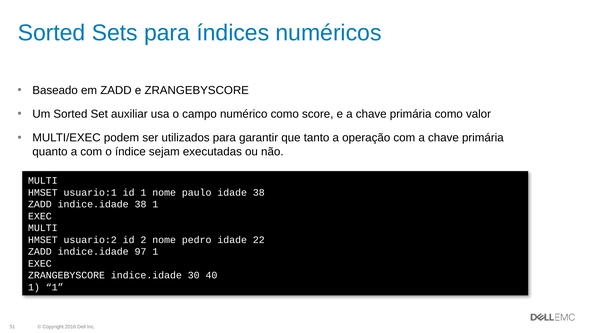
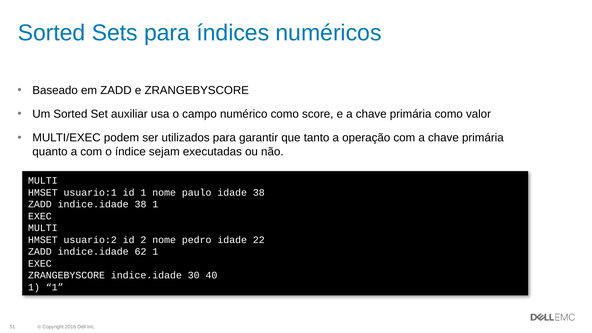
97: 97 -> 62
